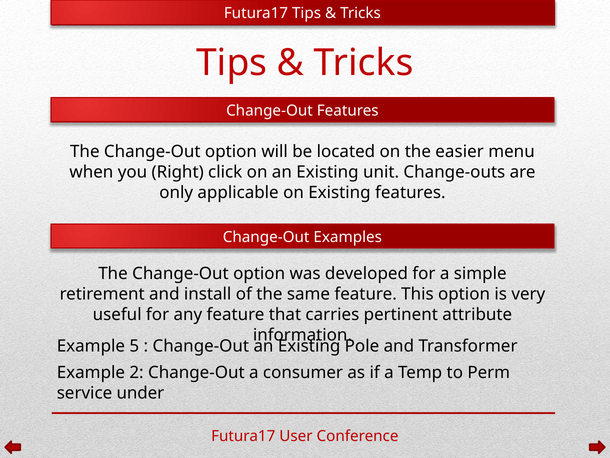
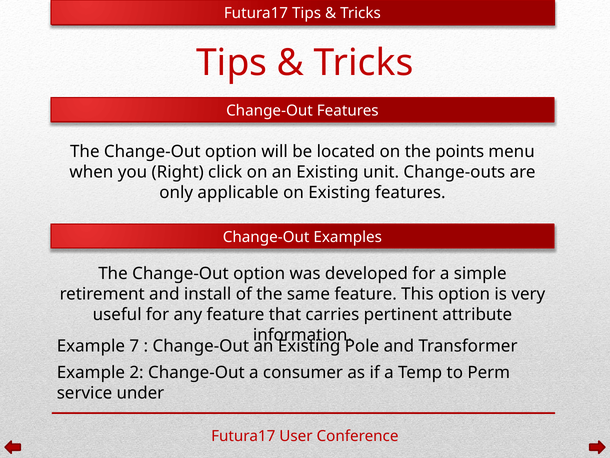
easier: easier -> points
5: 5 -> 7
